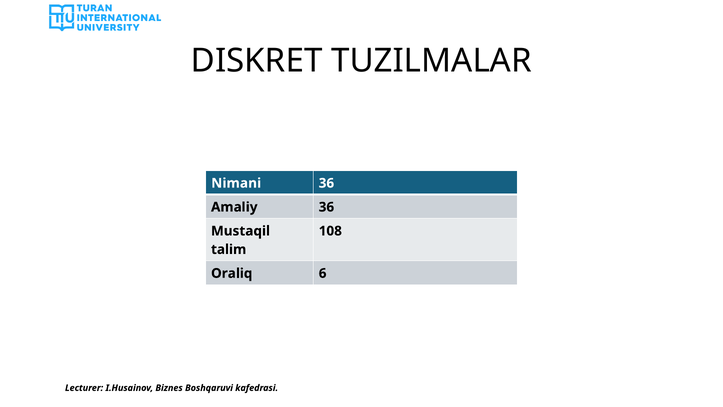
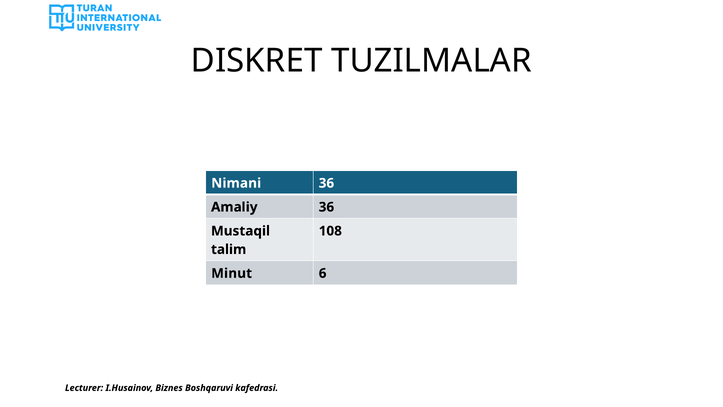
Oraliq: Oraliq -> Minut
